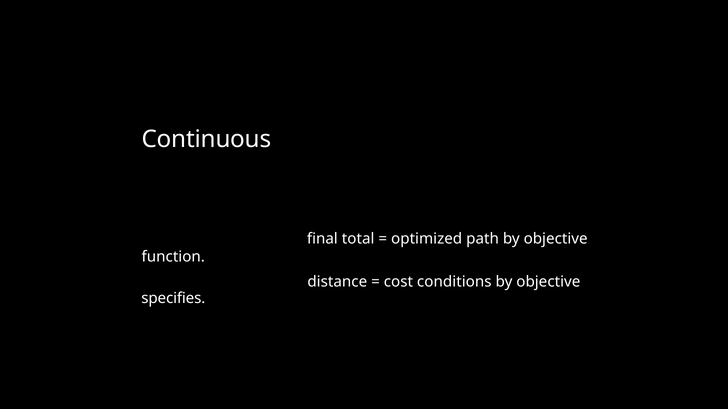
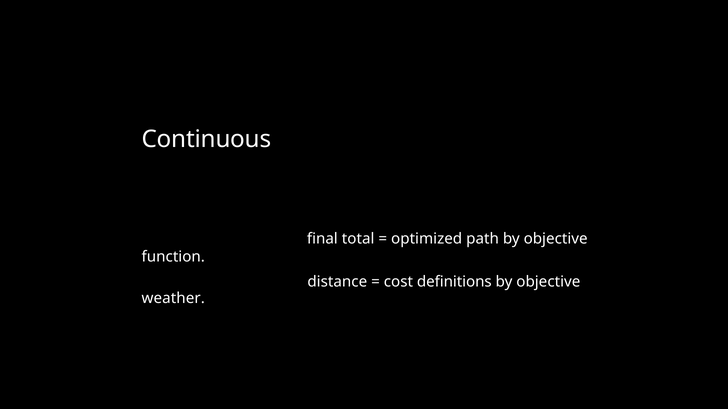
conditions: conditions -> definitions
specifies: specifies -> weather
